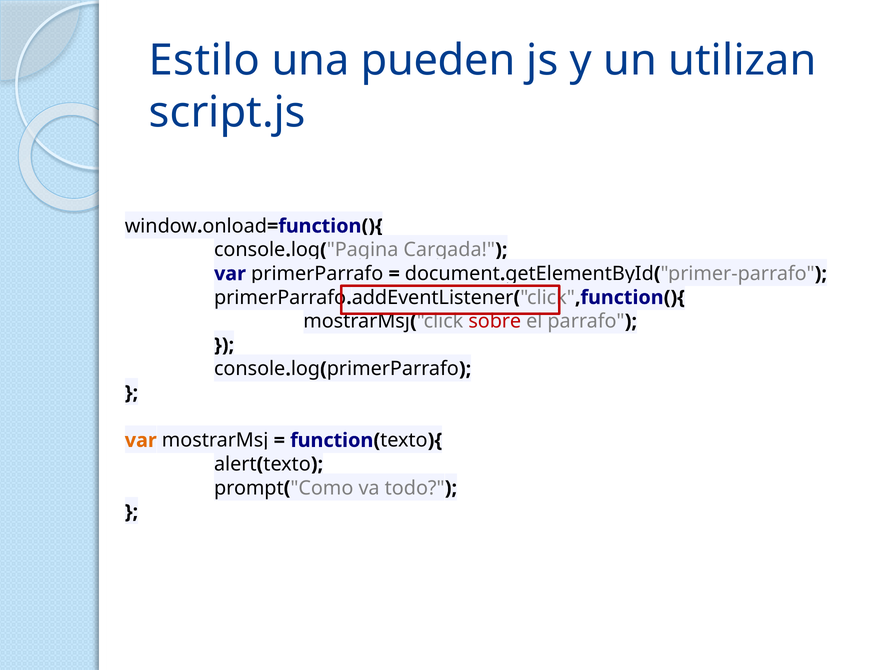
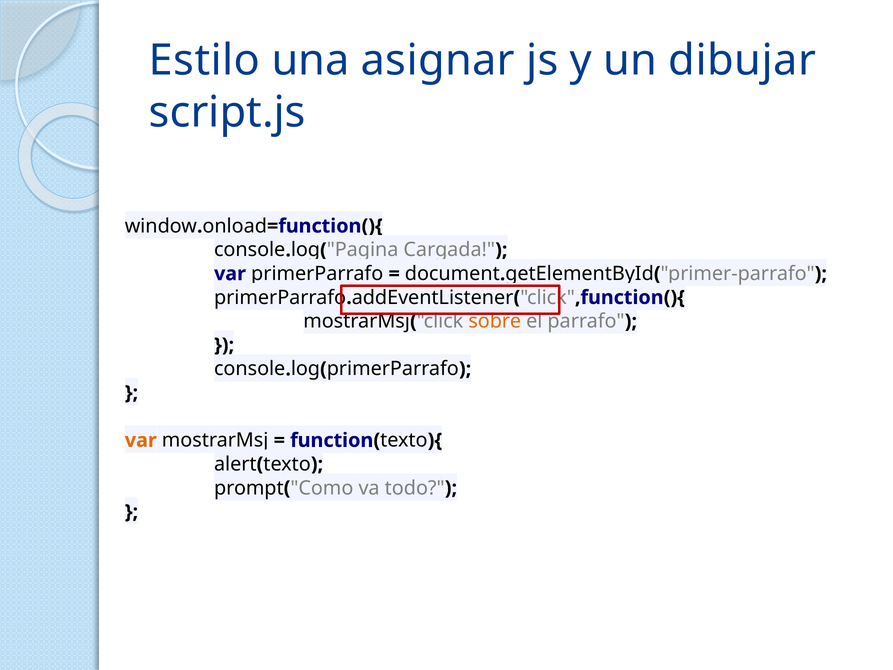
pueden: pueden -> asignar
utilizan: utilizan -> dibujar
sobre colour: red -> orange
